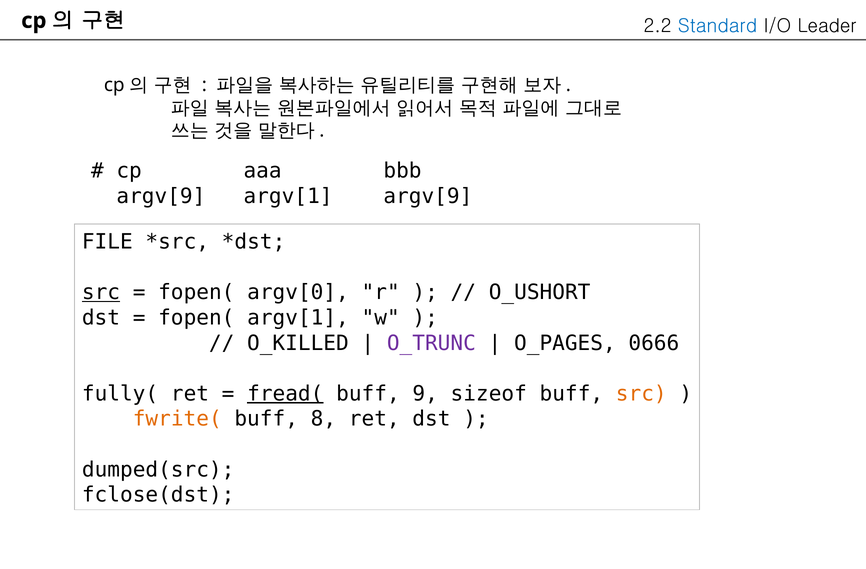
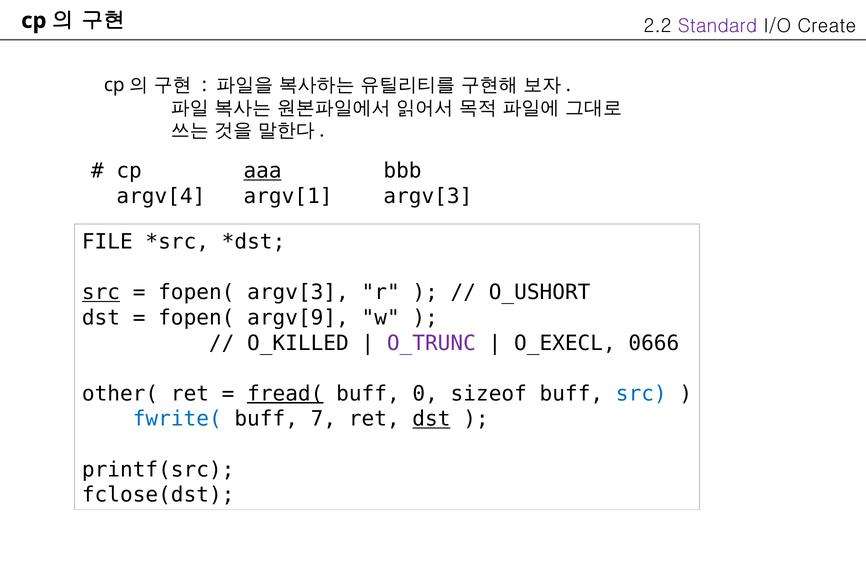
Standard colour: blue -> purple
Leader: Leader -> Create
aaa underline: none -> present
argv[9 at (161, 196): argv[9 -> argv[4
argv[1 argv[9: argv[9 -> argv[3
fopen( argv[0: argv[0 -> argv[3
fopen( argv[1: argv[1 -> argv[9
O_PAGES: O_PAGES -> O_EXECL
fully(: fully( -> other(
9: 9 -> 0
src at (641, 394) colour: orange -> blue
fwrite( colour: orange -> blue
8: 8 -> 7
dst at (431, 419) underline: none -> present
dumped(src: dumped(src -> printf(src
